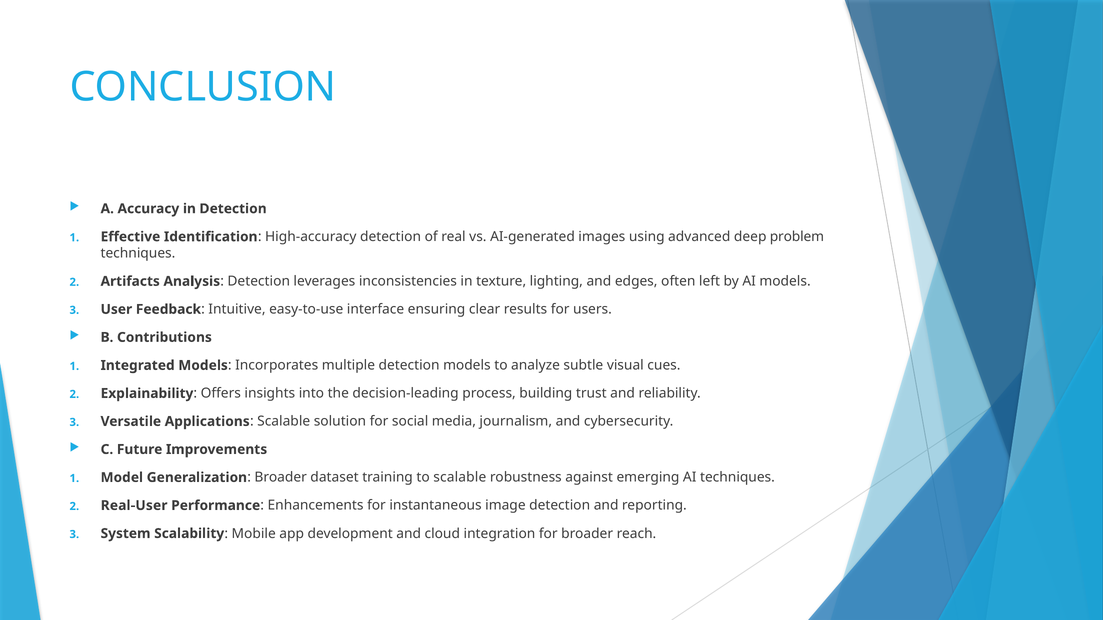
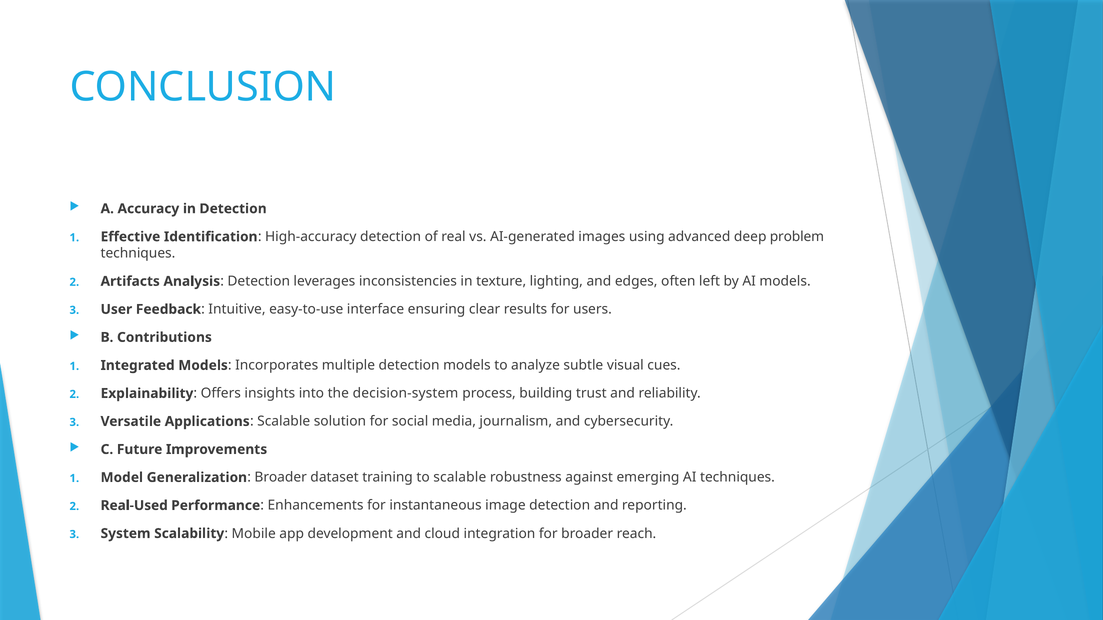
decision-leading: decision-leading -> decision-system
Real-User: Real-User -> Real-Used
